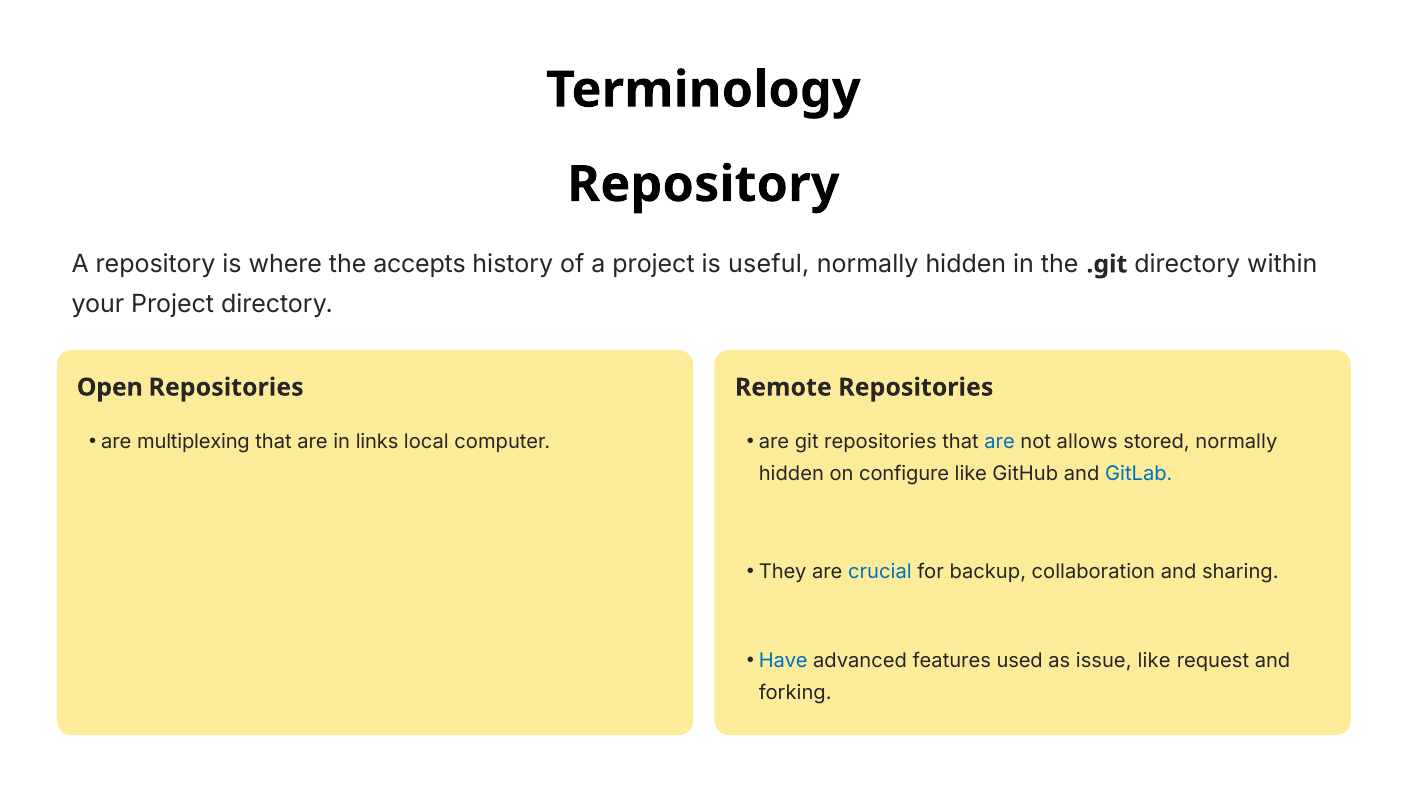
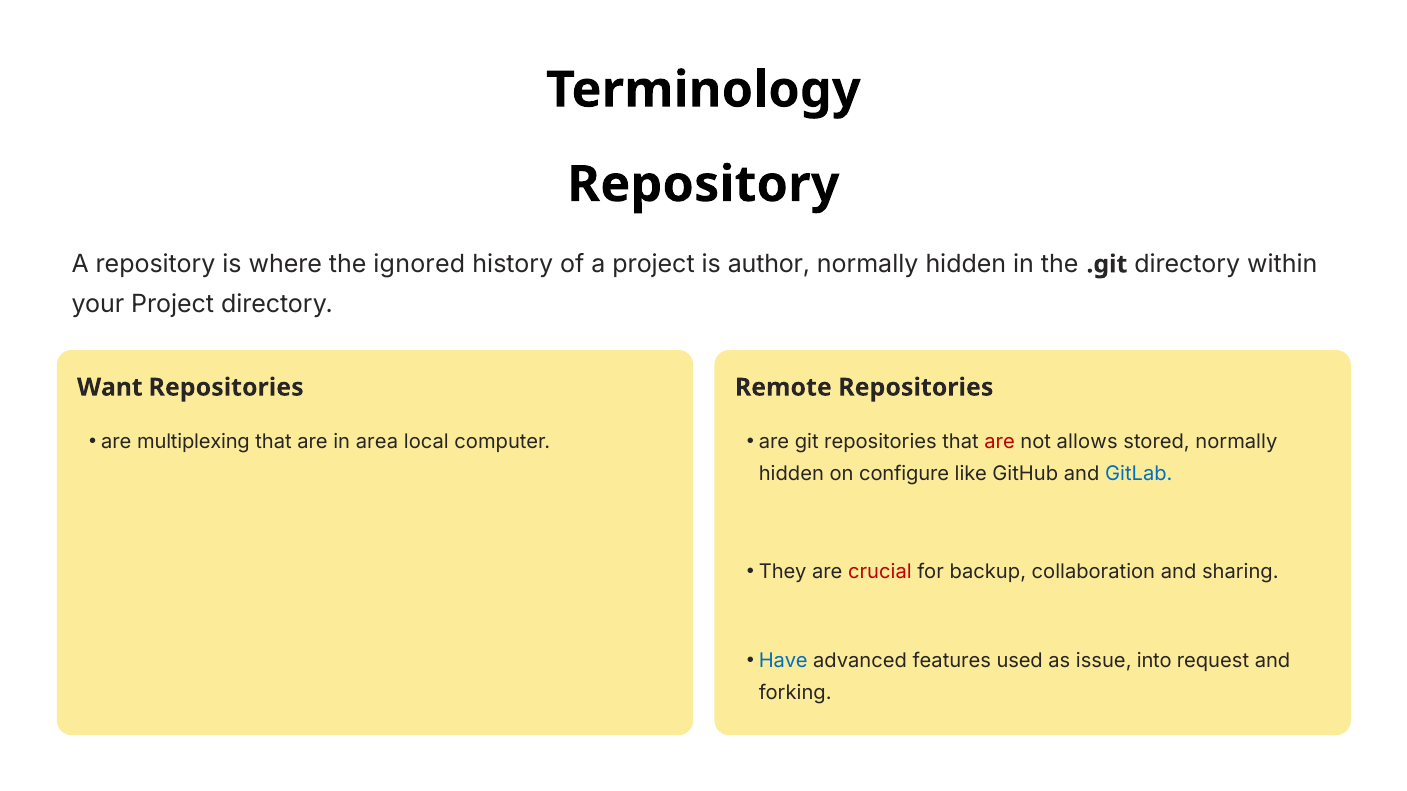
accepts: accepts -> ignored
useful: useful -> author
Open: Open -> Want
links: links -> area
are at (1000, 442) colour: blue -> red
crucial colour: blue -> red
issue like: like -> into
